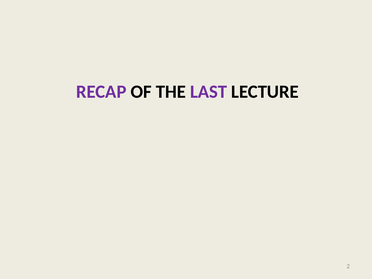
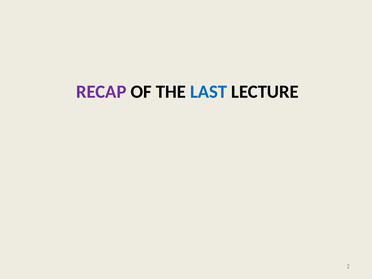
LAST colour: purple -> blue
